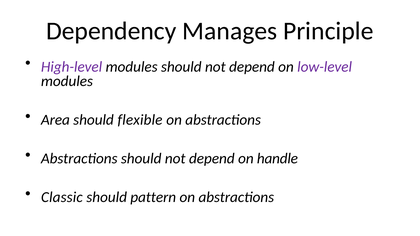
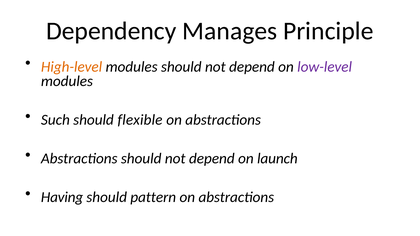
High-level colour: purple -> orange
Area: Area -> Such
handle: handle -> launch
Classic: Classic -> Having
